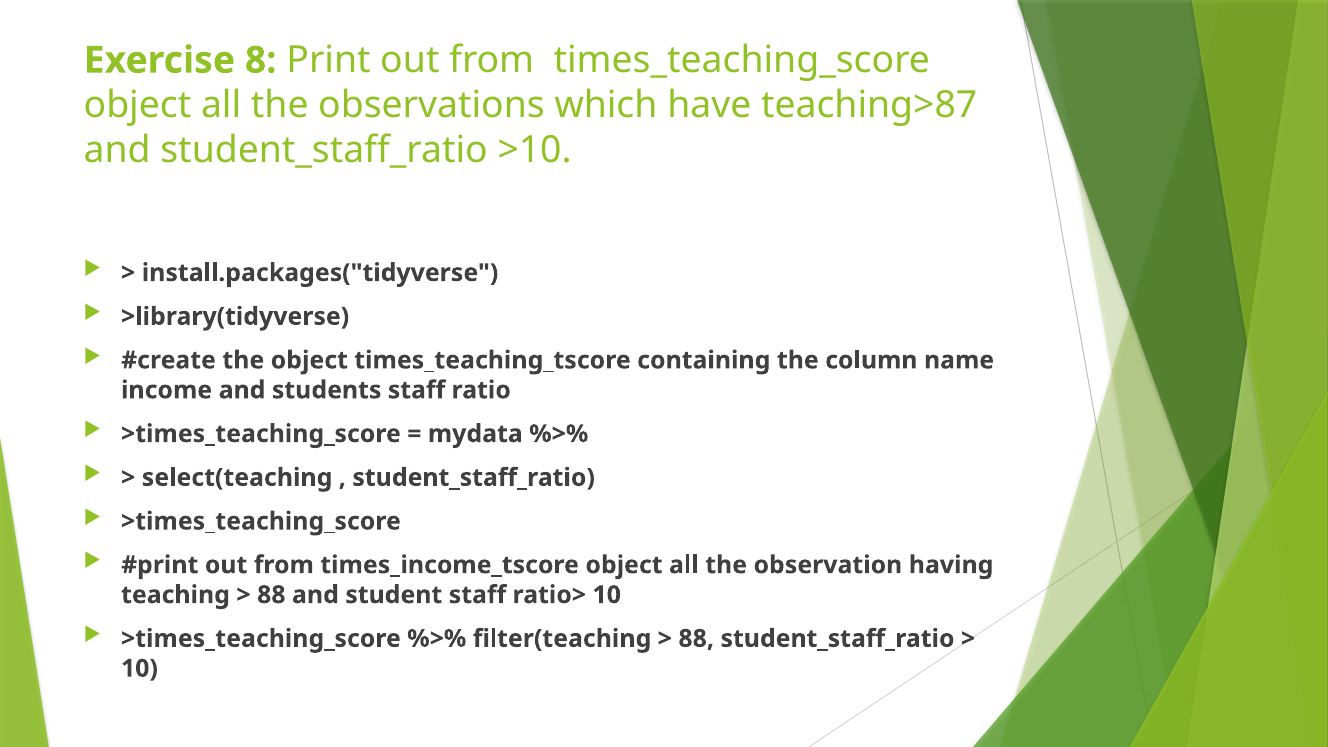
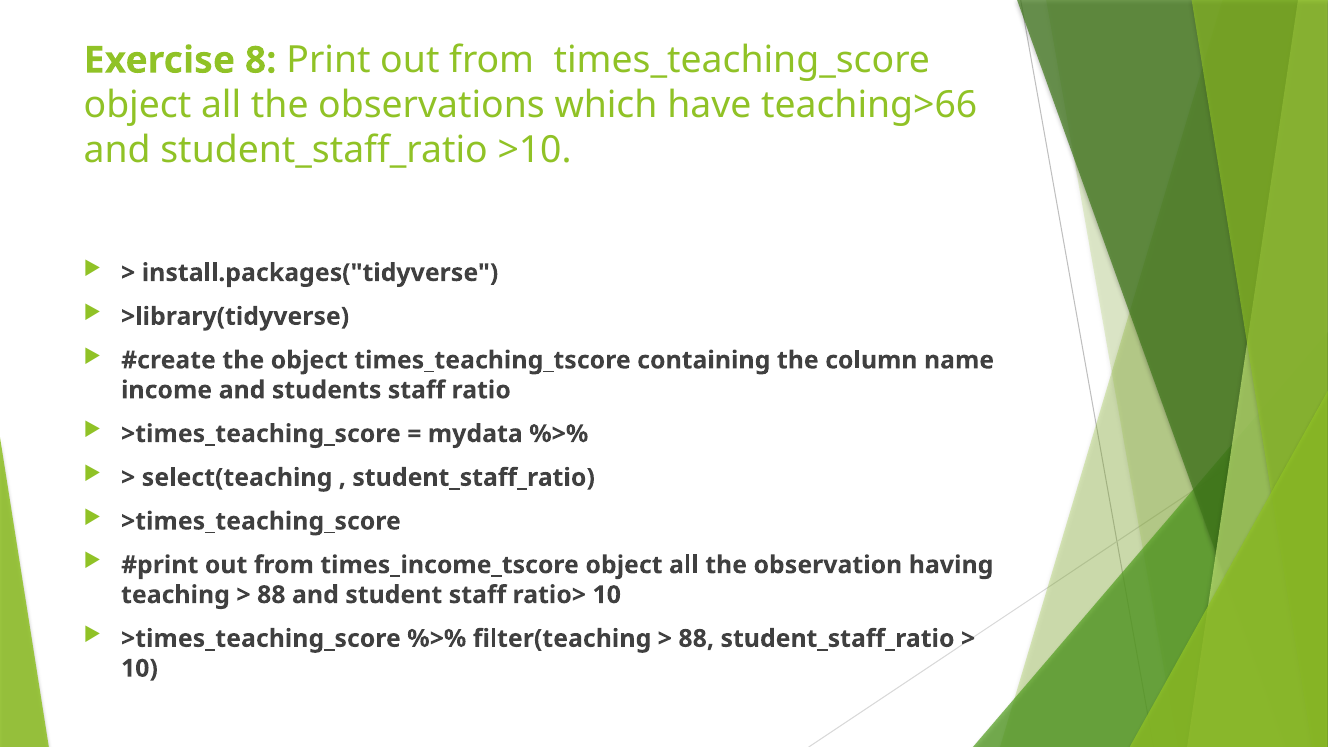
teaching>87: teaching>87 -> teaching>66
